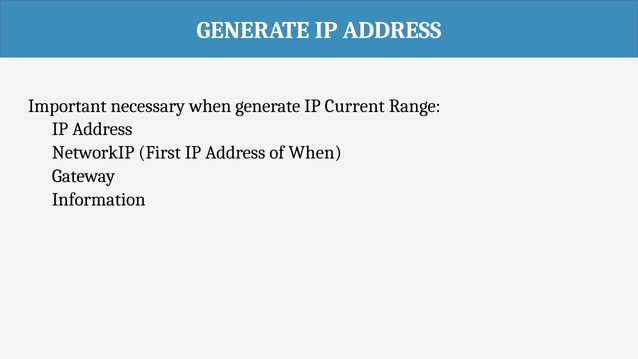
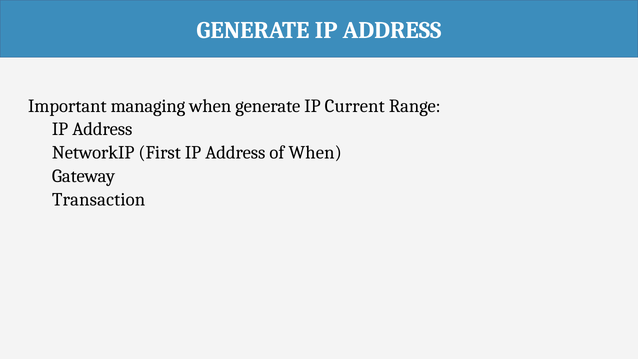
necessary: necessary -> managing
Information: Information -> Transaction
